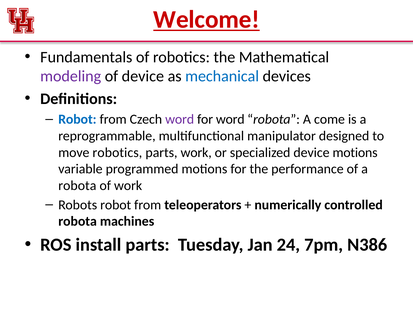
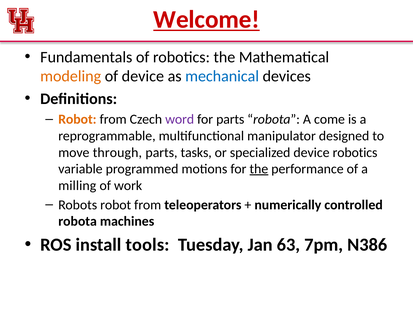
modeling colour: purple -> orange
Robot at (77, 119) colour: blue -> orange
for word: word -> parts
move robotics: robotics -> through
parts work: work -> tasks
device motions: motions -> robotics
the at (259, 169) underline: none -> present
robota at (77, 185): robota -> milling
install parts: parts -> tools
24: 24 -> 63
